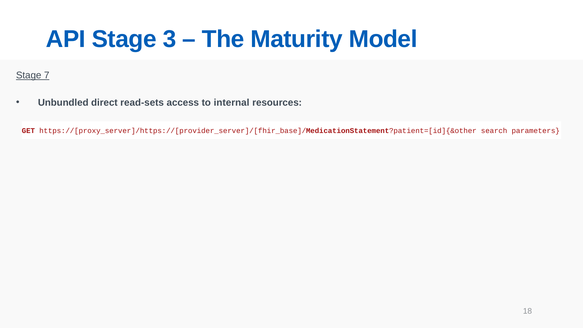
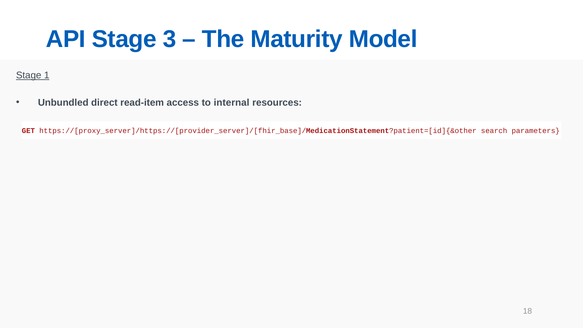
7: 7 -> 1
read-sets: read-sets -> read-item
